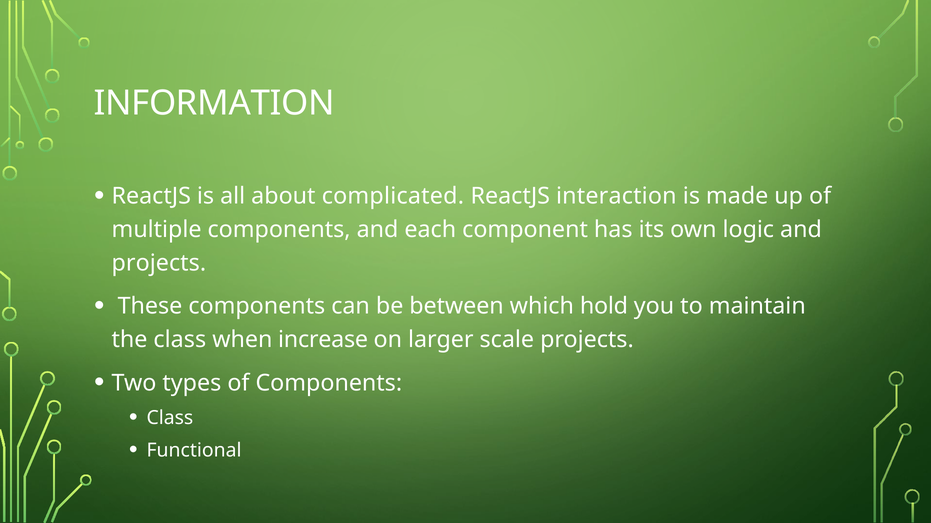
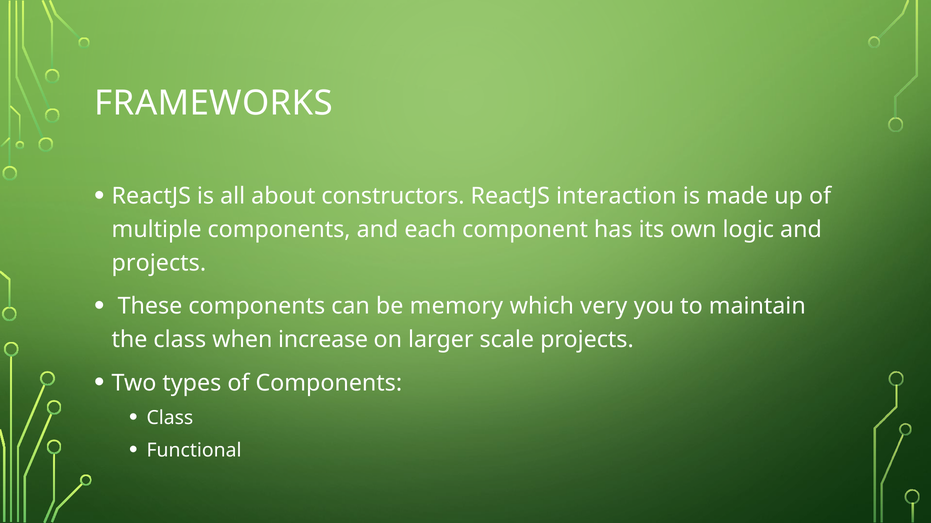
INFORMATION: INFORMATION -> FRAMEWORKS
complicated: complicated -> constructors
between: between -> memory
hold: hold -> very
